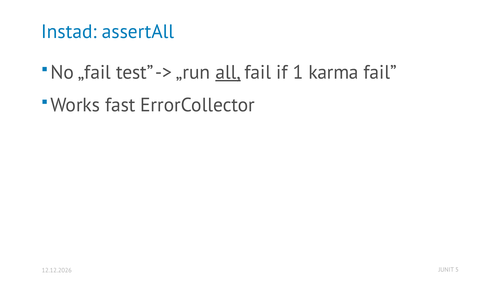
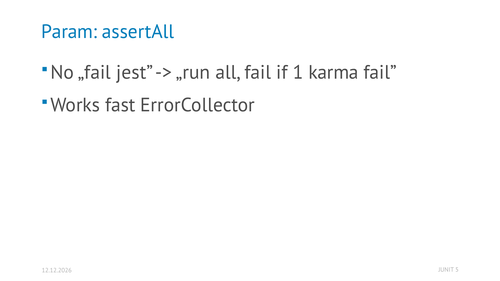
Instad: Instad -> Param
test: test -> jest
all underline: present -> none
